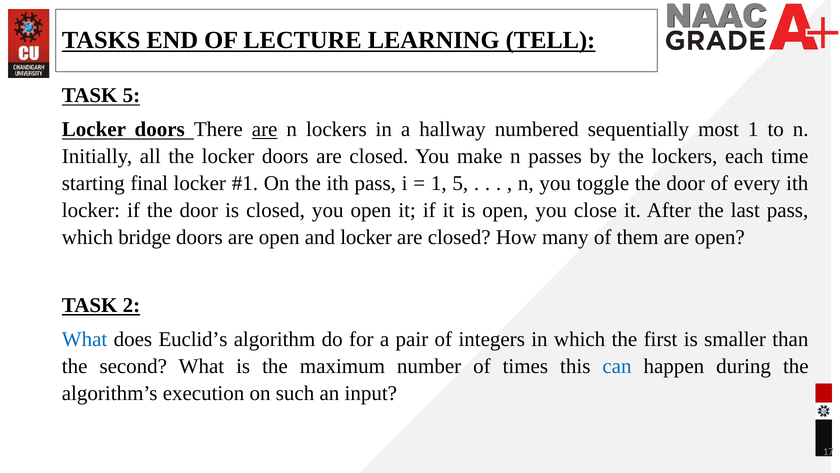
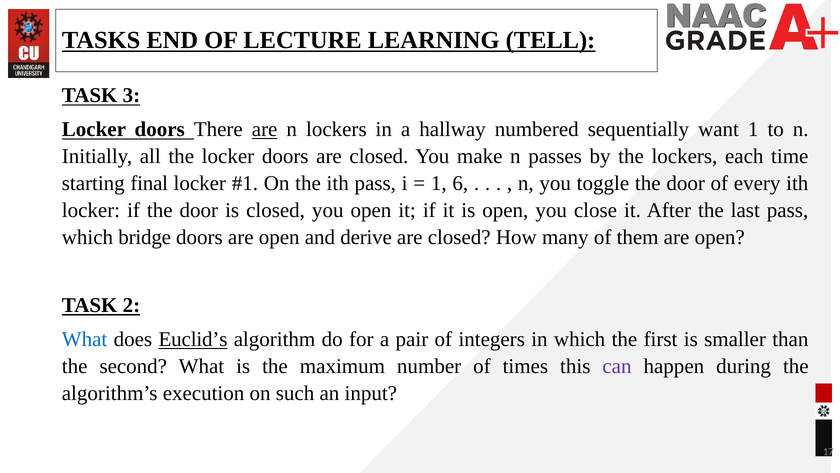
TASK 5: 5 -> 3
most: most -> want
1 5: 5 -> 6
and locker: locker -> derive
Euclid’s underline: none -> present
can colour: blue -> purple
